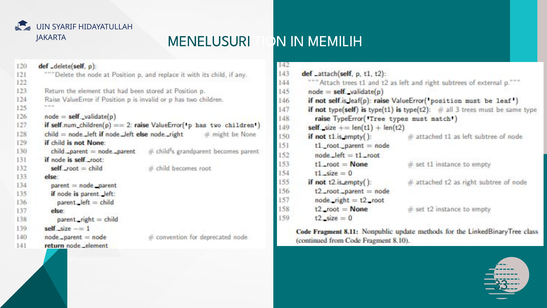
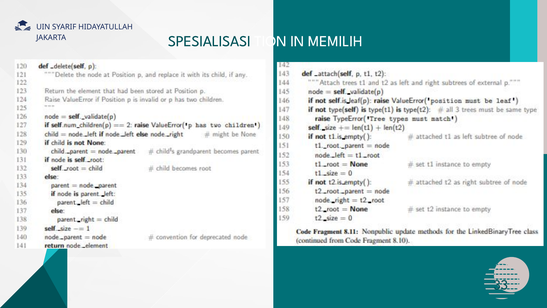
MENELUSURI: MENELUSURI -> SPESIALISASI
